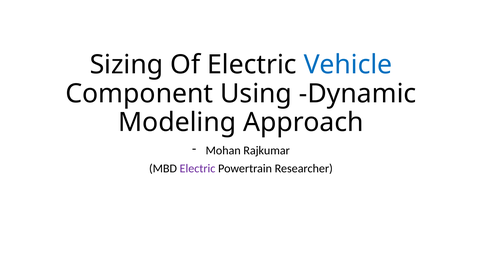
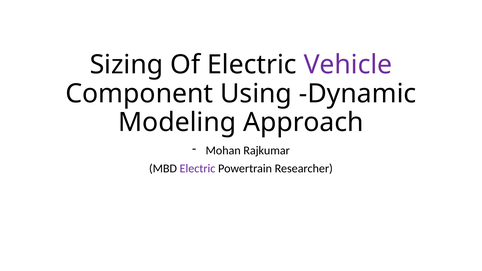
Vehicle colour: blue -> purple
